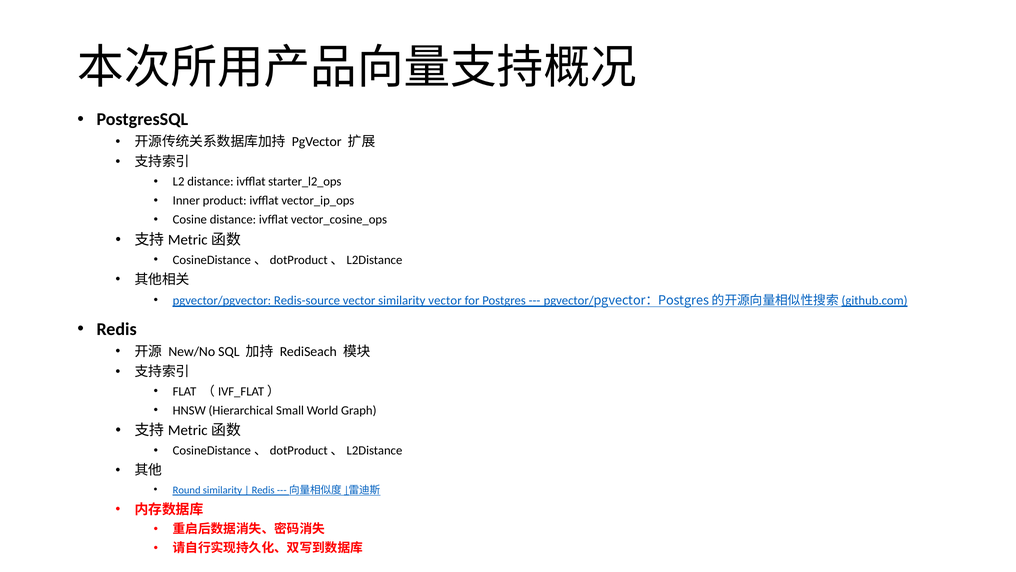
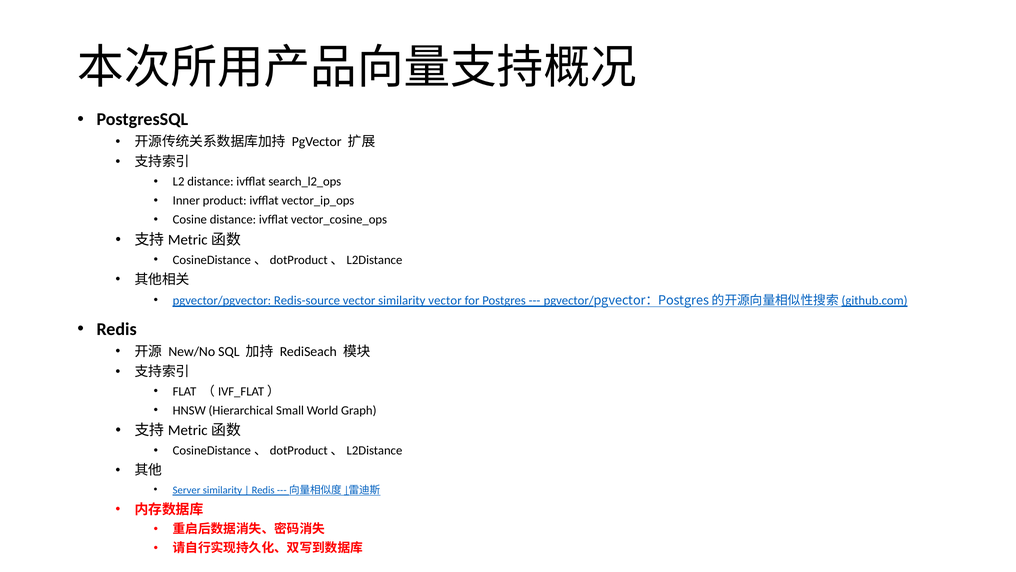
starter_l2_ops: starter_l2_ops -> search_l2_ops
Round: Round -> Server
